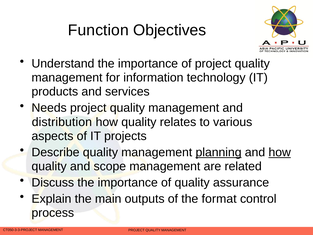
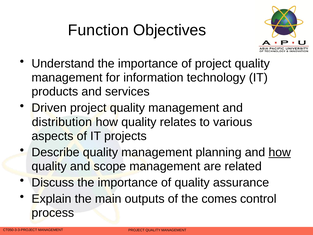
Needs: Needs -> Driven
planning underline: present -> none
format: format -> comes
